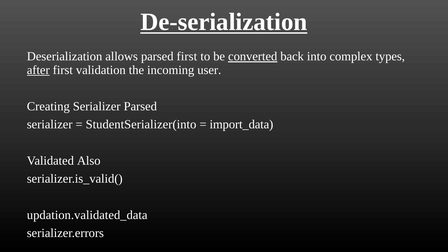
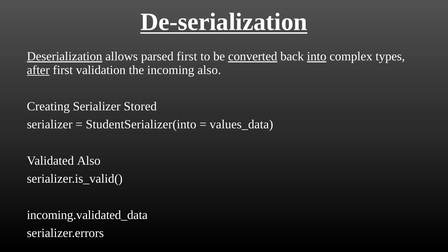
Deserialization underline: none -> present
into underline: none -> present
incoming user: user -> also
Serializer Parsed: Parsed -> Stored
import_data: import_data -> values_data
updation.validated_data: updation.validated_data -> incoming.validated_data
